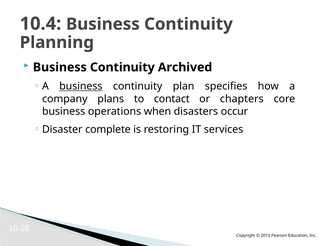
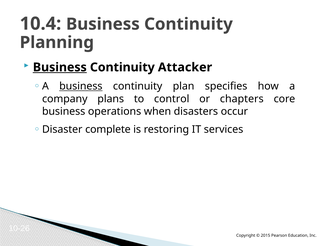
Business at (60, 67) underline: none -> present
Archived: Archived -> Attacker
contact: contact -> control
